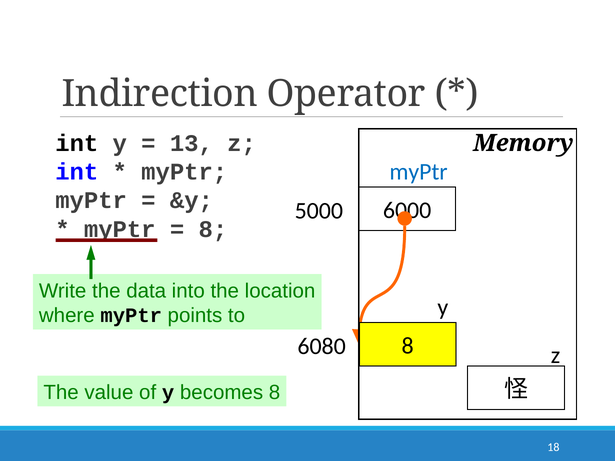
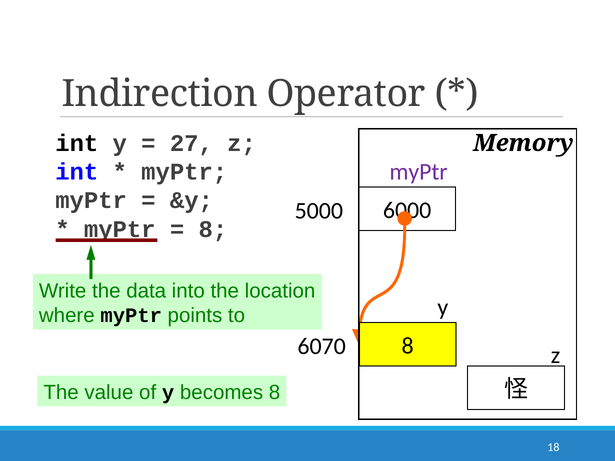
13: 13 -> 27
myPtr at (419, 172) colour: blue -> purple
6080: 6080 -> 6070
